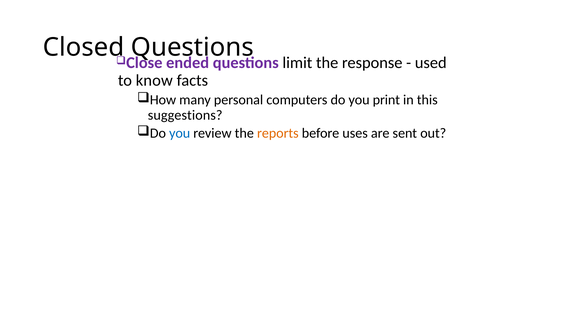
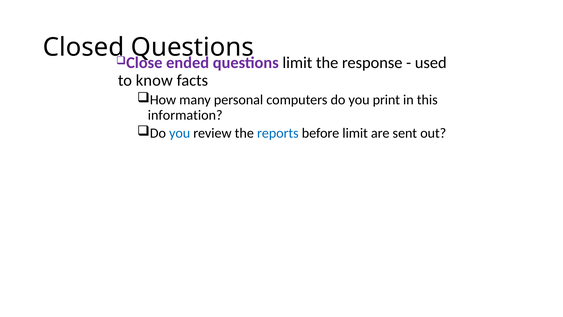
suggestions: suggestions -> information
reports colour: orange -> blue
before uses: uses -> limit
